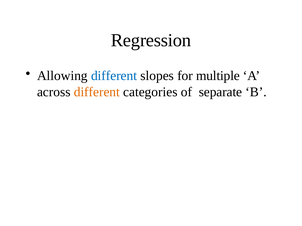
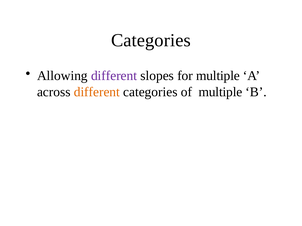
Regression at (151, 40): Regression -> Categories
different at (114, 76) colour: blue -> purple
of separate: separate -> multiple
